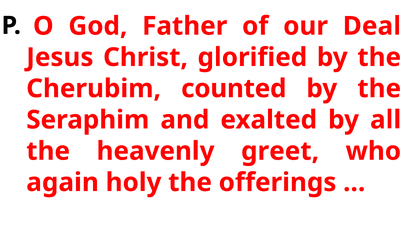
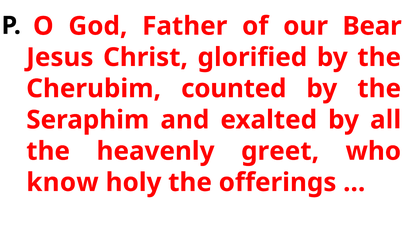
Deal: Deal -> Bear
again: again -> know
